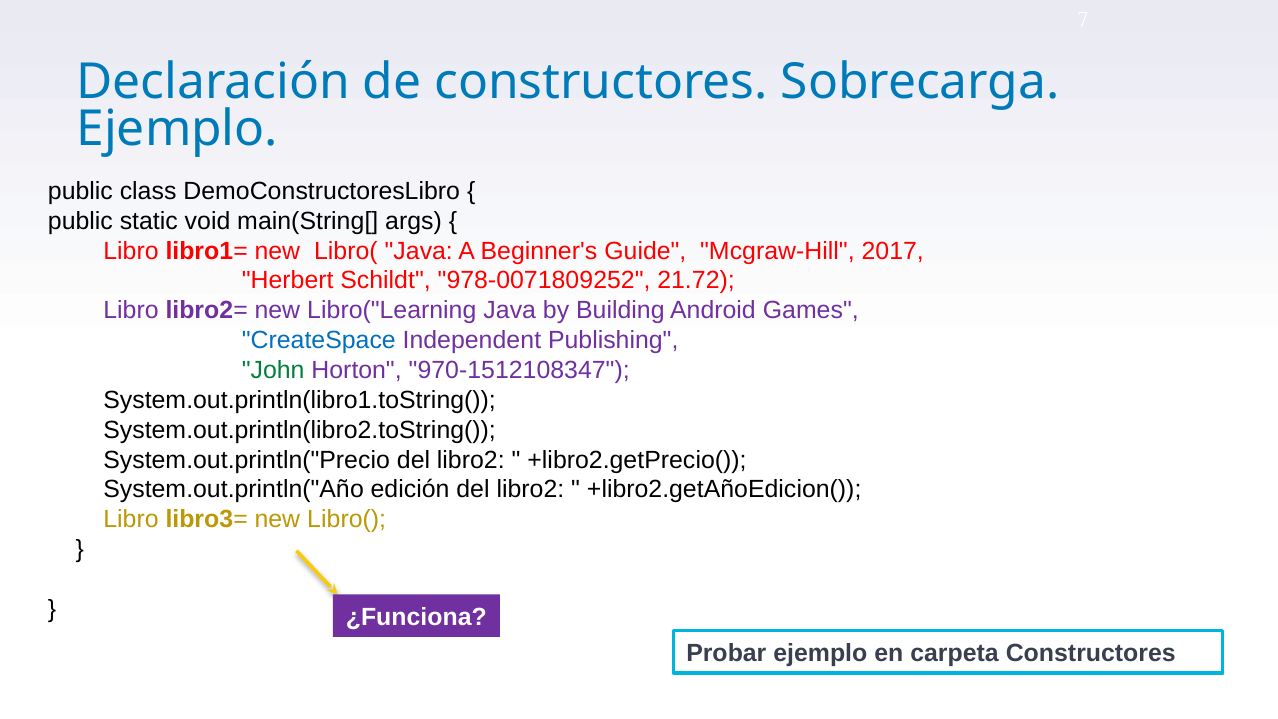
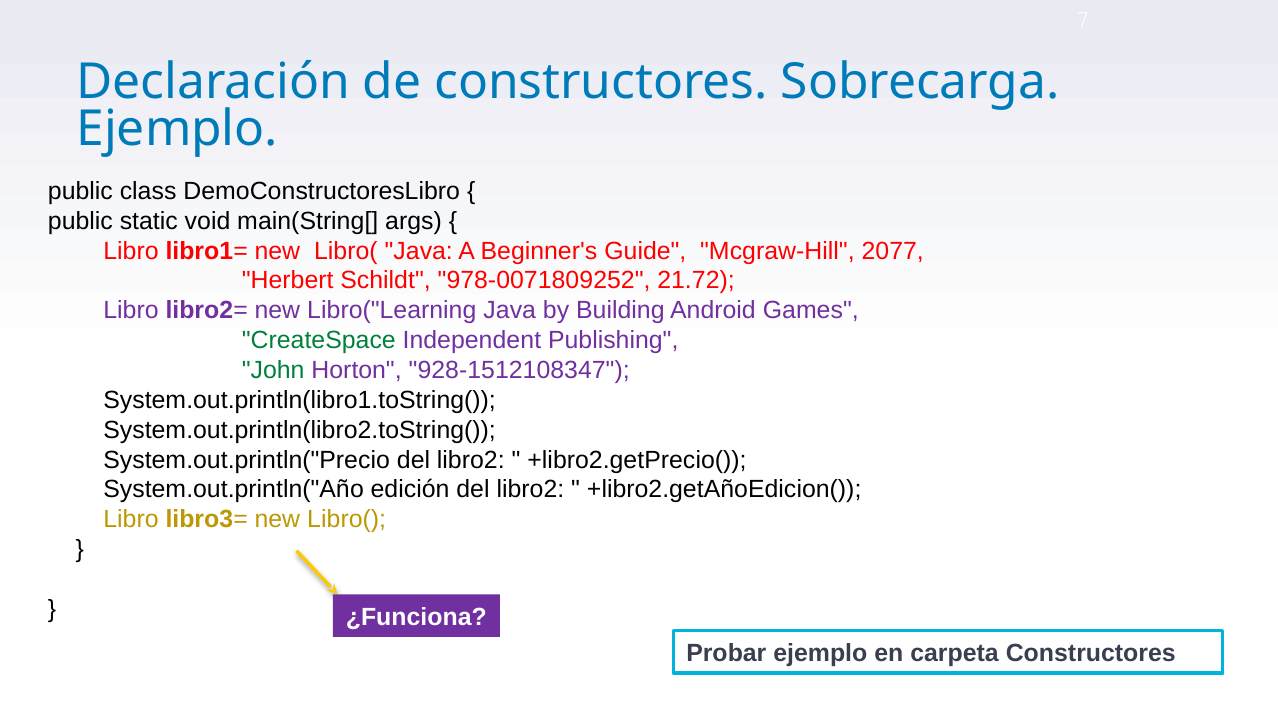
2017: 2017 -> 2077
CreateSpace colour: blue -> green
970-1512108347: 970-1512108347 -> 928-1512108347
